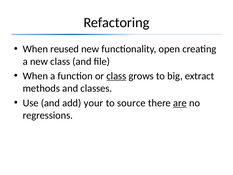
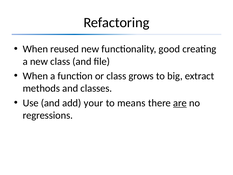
open: open -> good
class at (116, 76) underline: present -> none
source: source -> means
